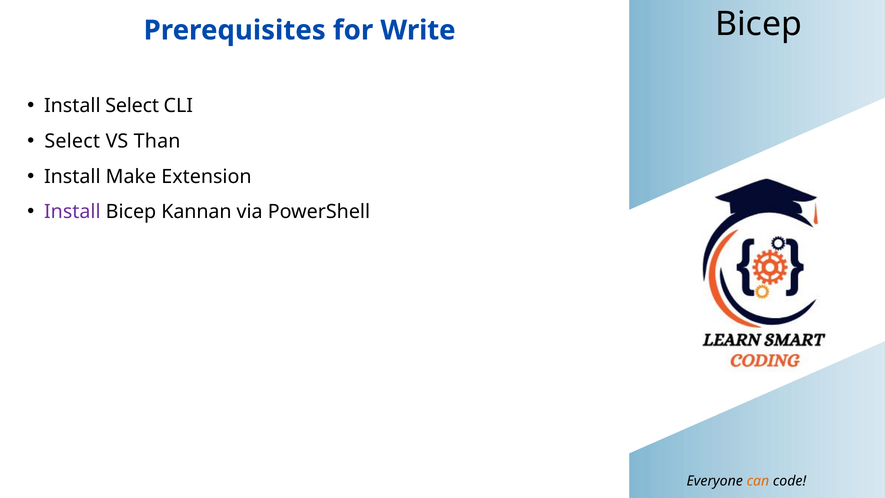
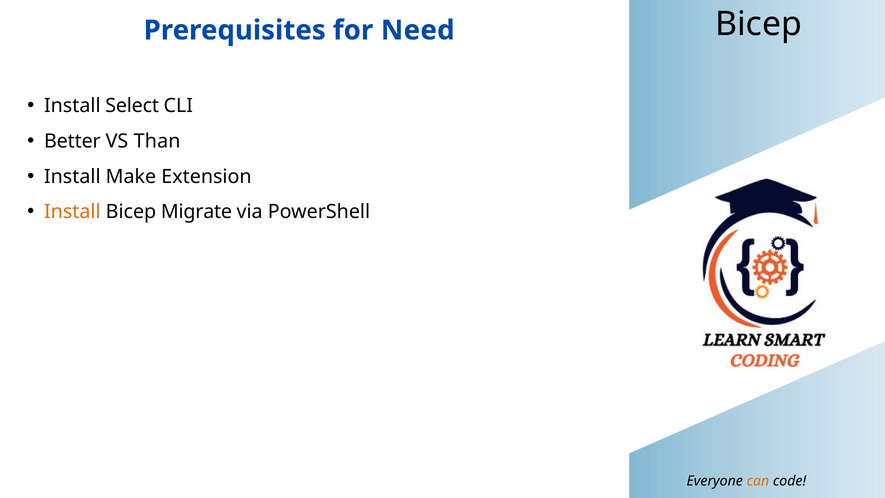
Write: Write -> Need
Select at (72, 141): Select -> Better
Install at (72, 212) colour: purple -> orange
Kannan: Kannan -> Migrate
